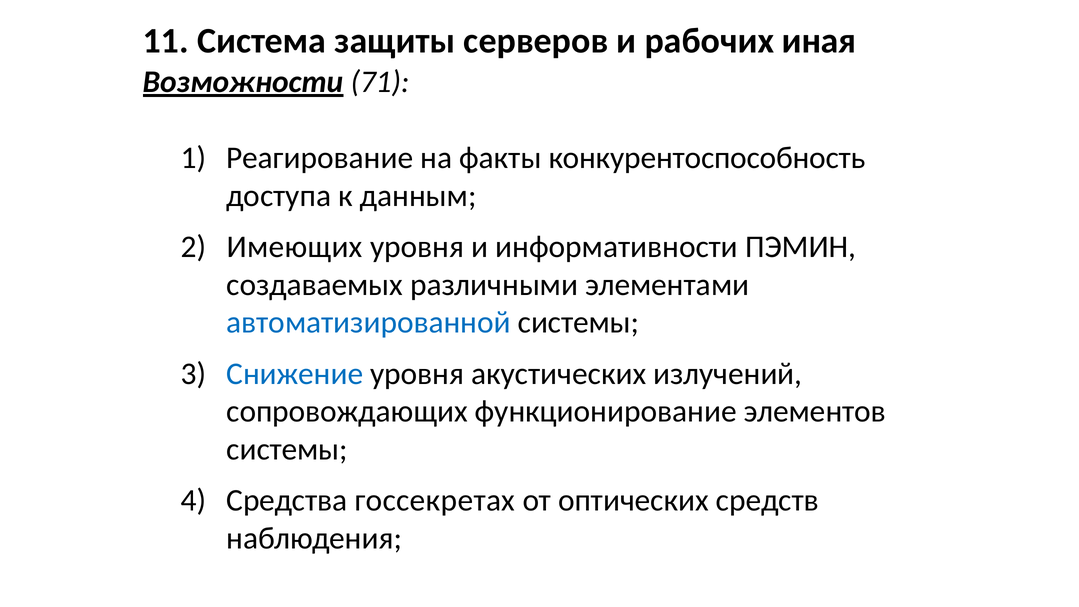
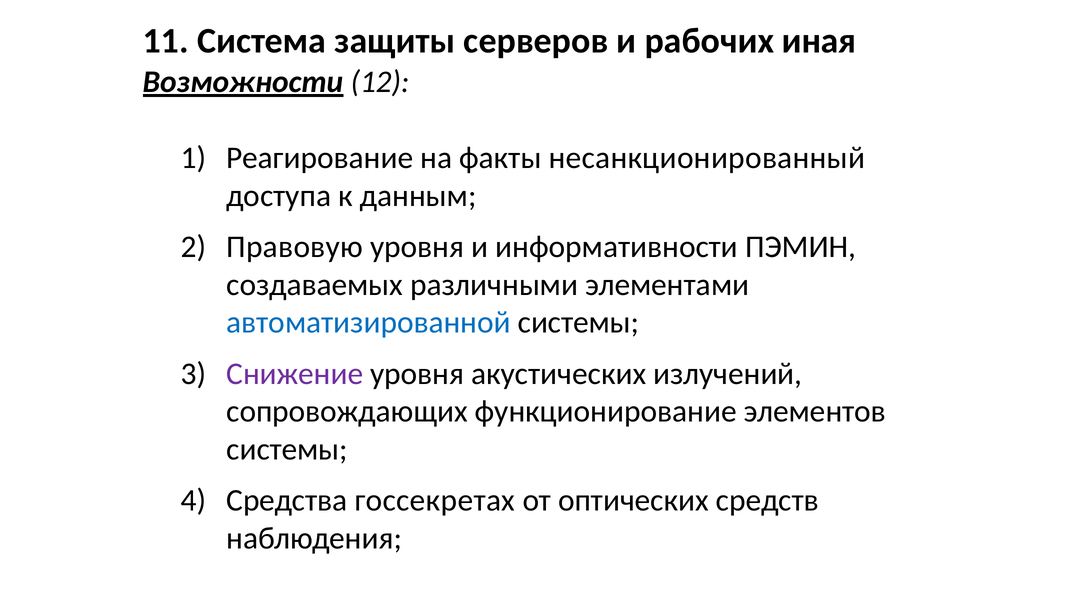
71: 71 -> 12
конкурентоспособность: конкурентоспособность -> несанкционированный
Имеющих: Имеющих -> Правовую
Снижение colour: blue -> purple
